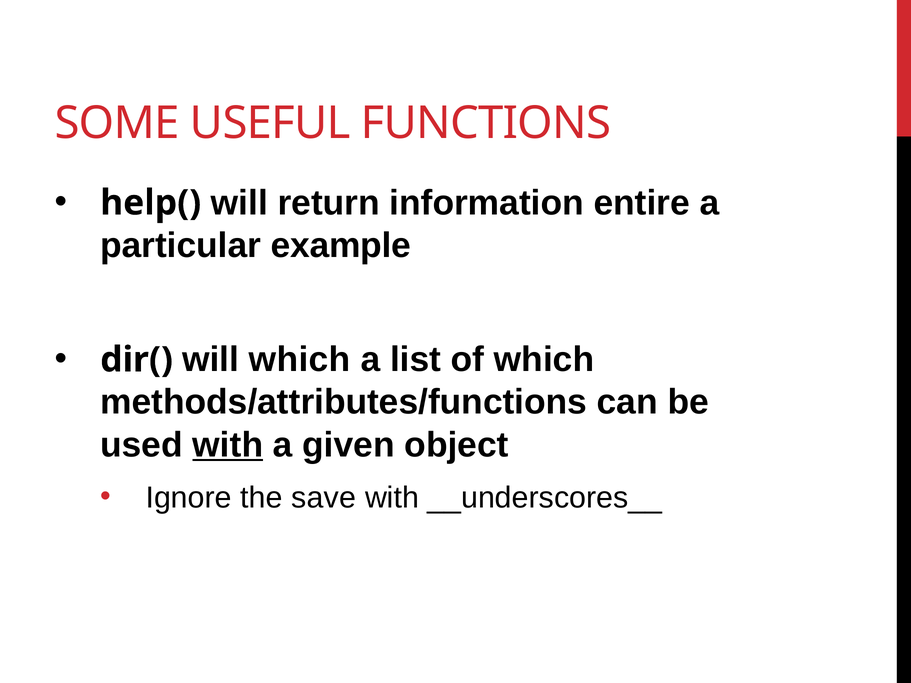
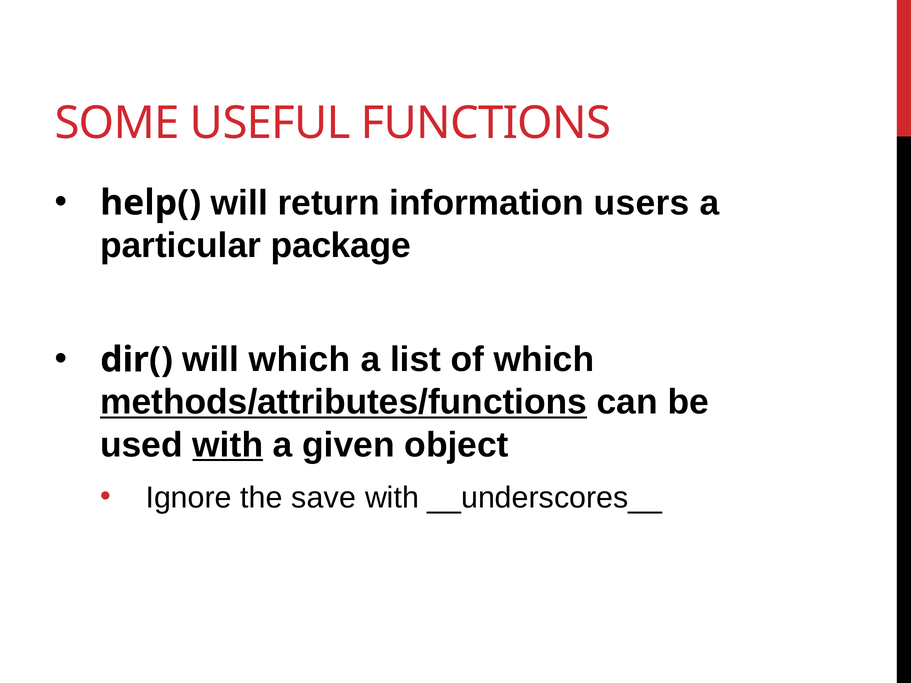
entire: entire -> users
example: example -> package
methods/attributes/functions underline: none -> present
